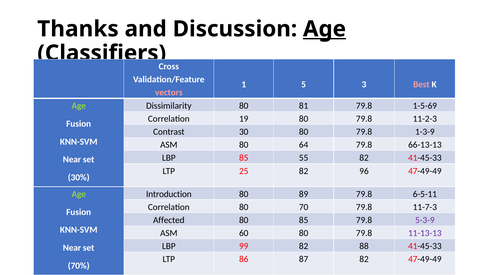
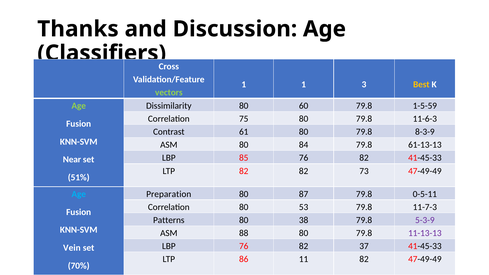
Age at (324, 29) underline: present -> none
1 5: 5 -> 1
Best colour: pink -> yellow
vectors colour: pink -> light green
81: 81 -> 60
1-5-69: 1-5-69 -> 1-5-59
19: 19 -> 75
11-2-3: 11-2-3 -> 11-6-3
30: 30 -> 61
1-3-9: 1-3-9 -> 8-3-9
64: 64 -> 84
66-13-13: 66-13-13 -> 61-13-13
85 55: 55 -> 76
LTP 25: 25 -> 82
96: 96 -> 73
30%: 30% -> 51%
Age at (79, 194) colour: light green -> light blue
Introduction: Introduction -> Preparation
89: 89 -> 87
6-5-11: 6-5-11 -> 0-5-11
70: 70 -> 53
Affected: Affected -> Patterns
80 85: 85 -> 38
60: 60 -> 88
LBP 99: 99 -> 76
88: 88 -> 37
Near at (72, 248): Near -> Vein
87: 87 -> 11
